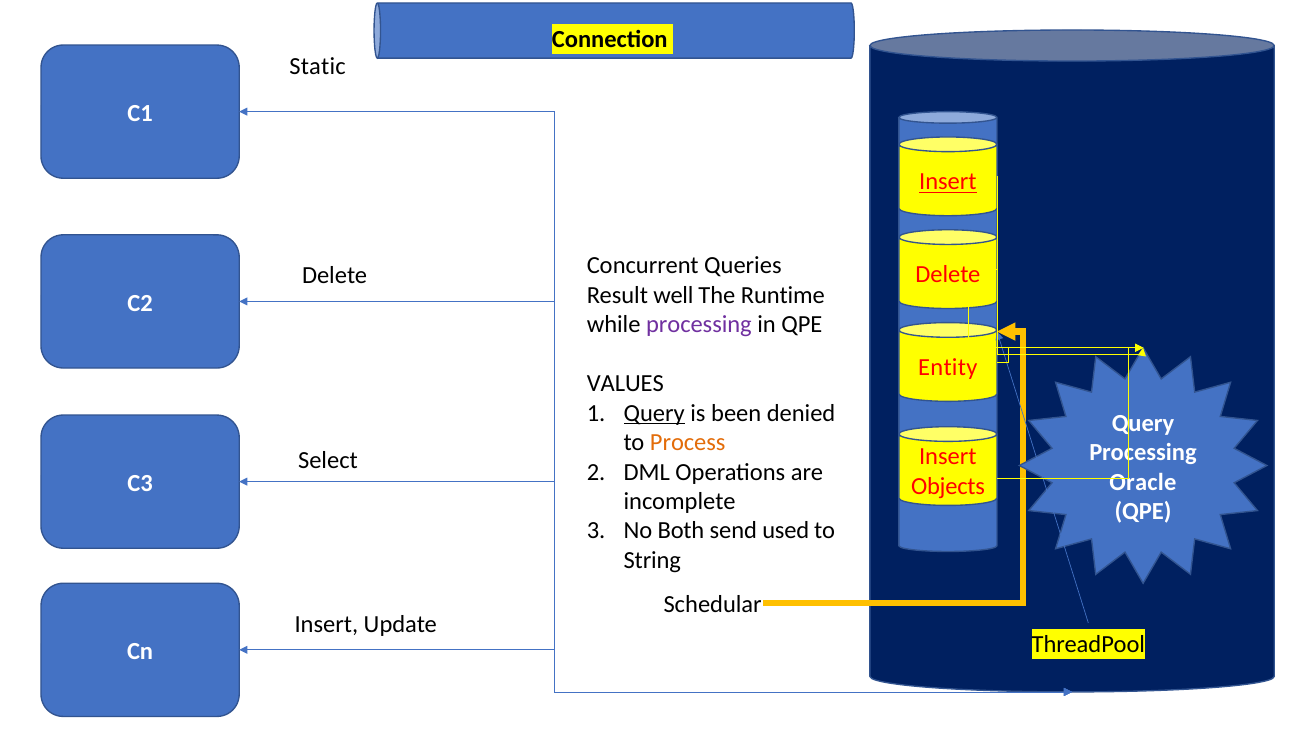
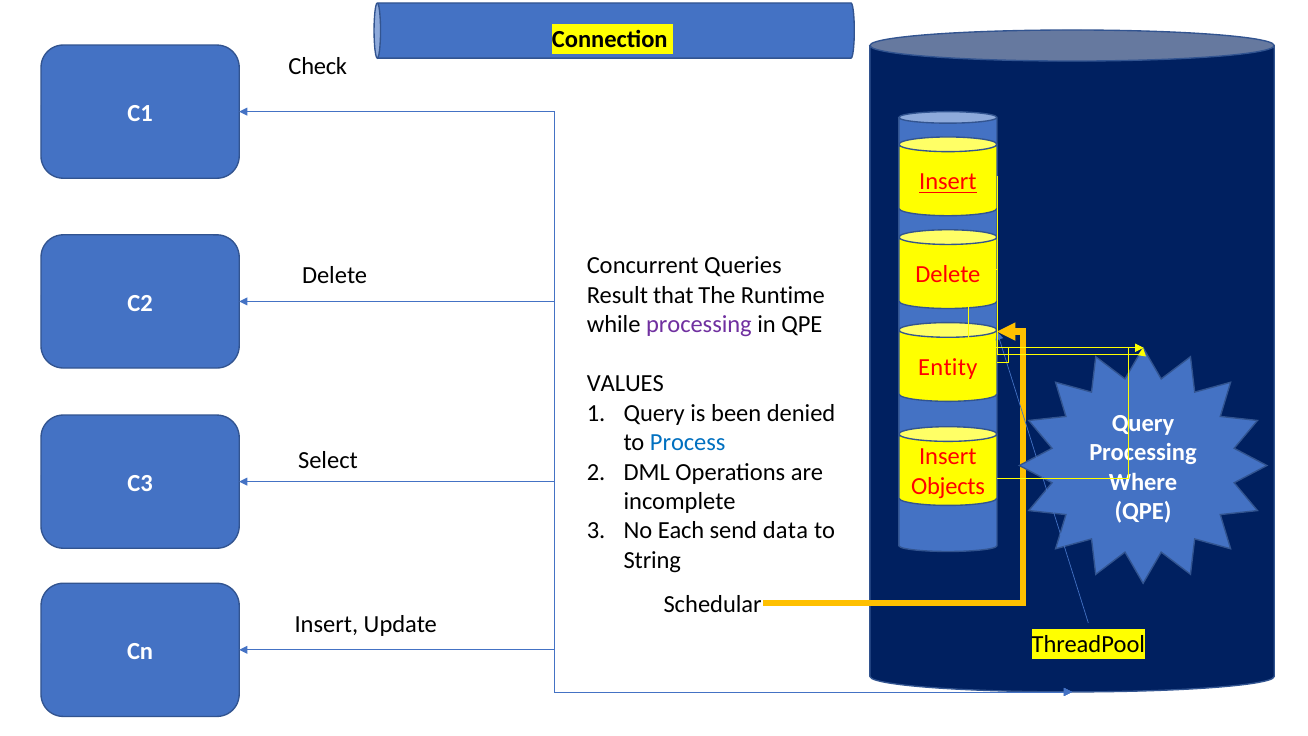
Static: Static -> Check
well: well -> that
Query at (654, 413) underline: present -> none
Process colour: orange -> blue
Oracle: Oracle -> Where
Both: Both -> Each
used: used -> data
